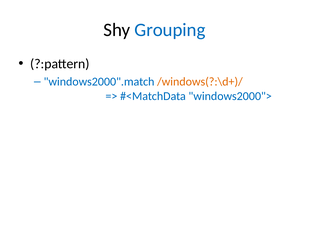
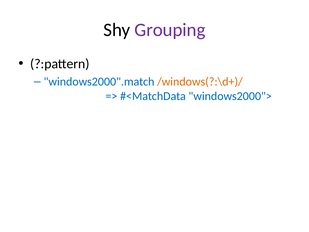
Grouping colour: blue -> purple
